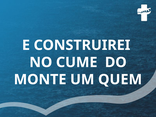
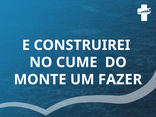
QUEM: QUEM -> FAZER
